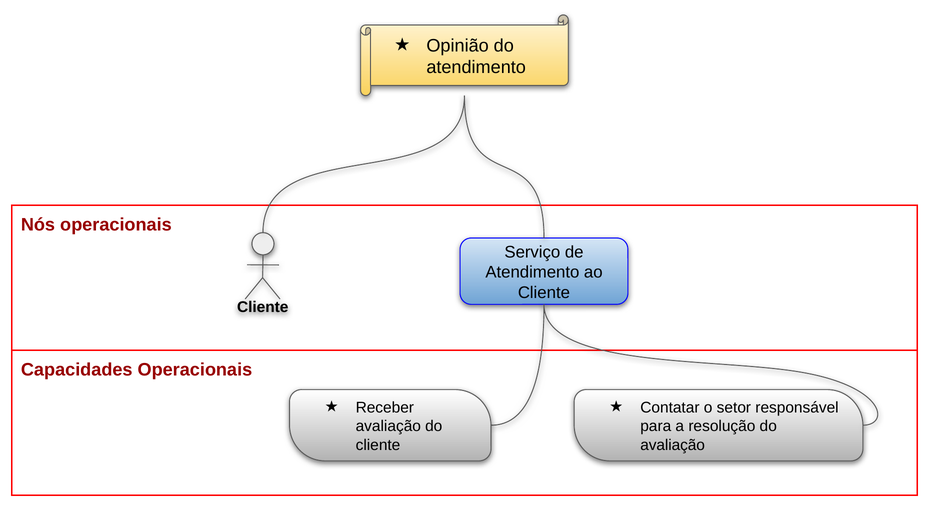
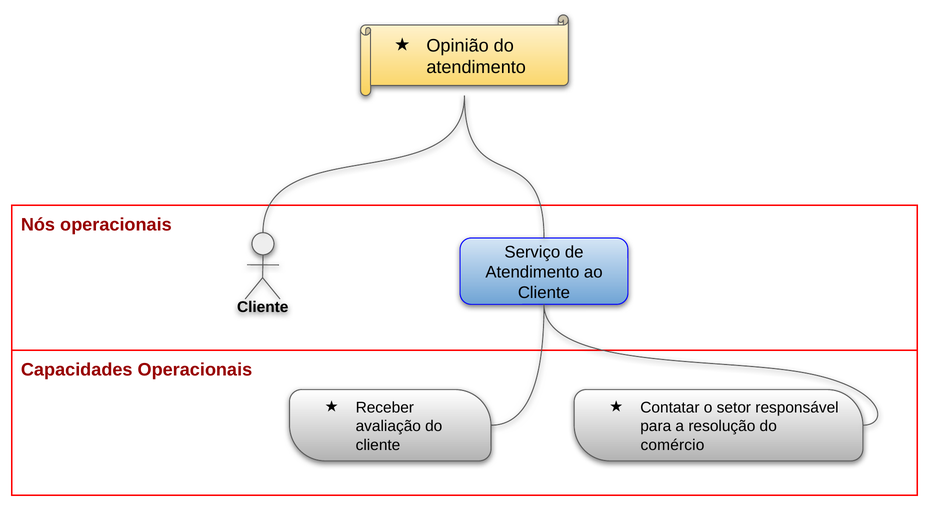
avaliação at (673, 445): avaliação -> comércio
